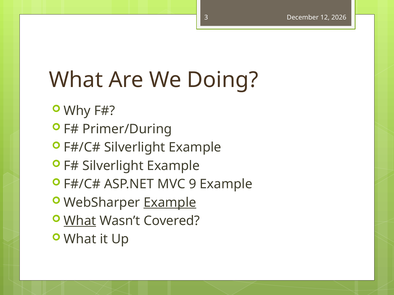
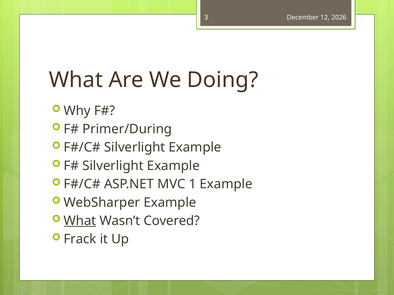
9: 9 -> 1
Example at (170, 203) underline: present -> none
What at (80, 240): What -> Frack
